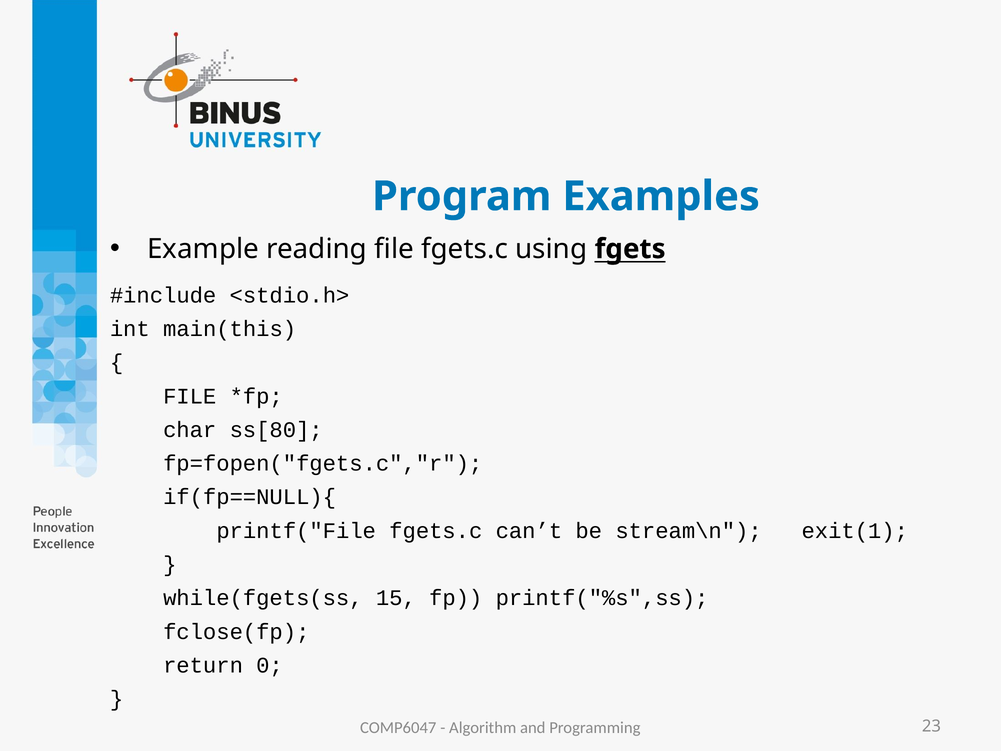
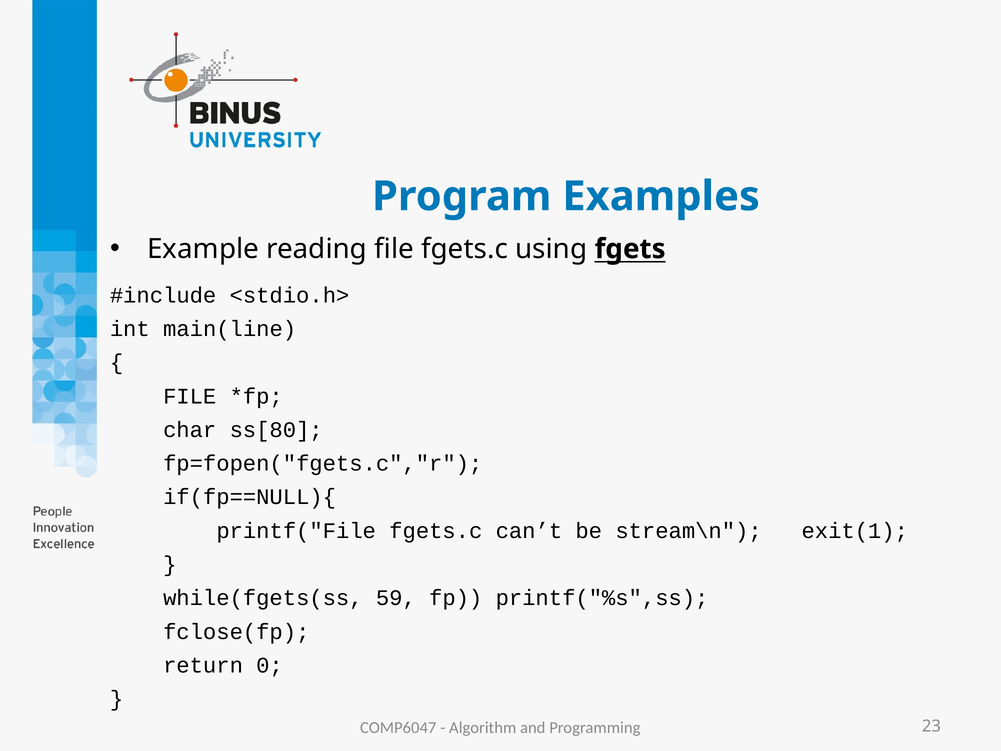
main(this: main(this -> main(line
15: 15 -> 59
